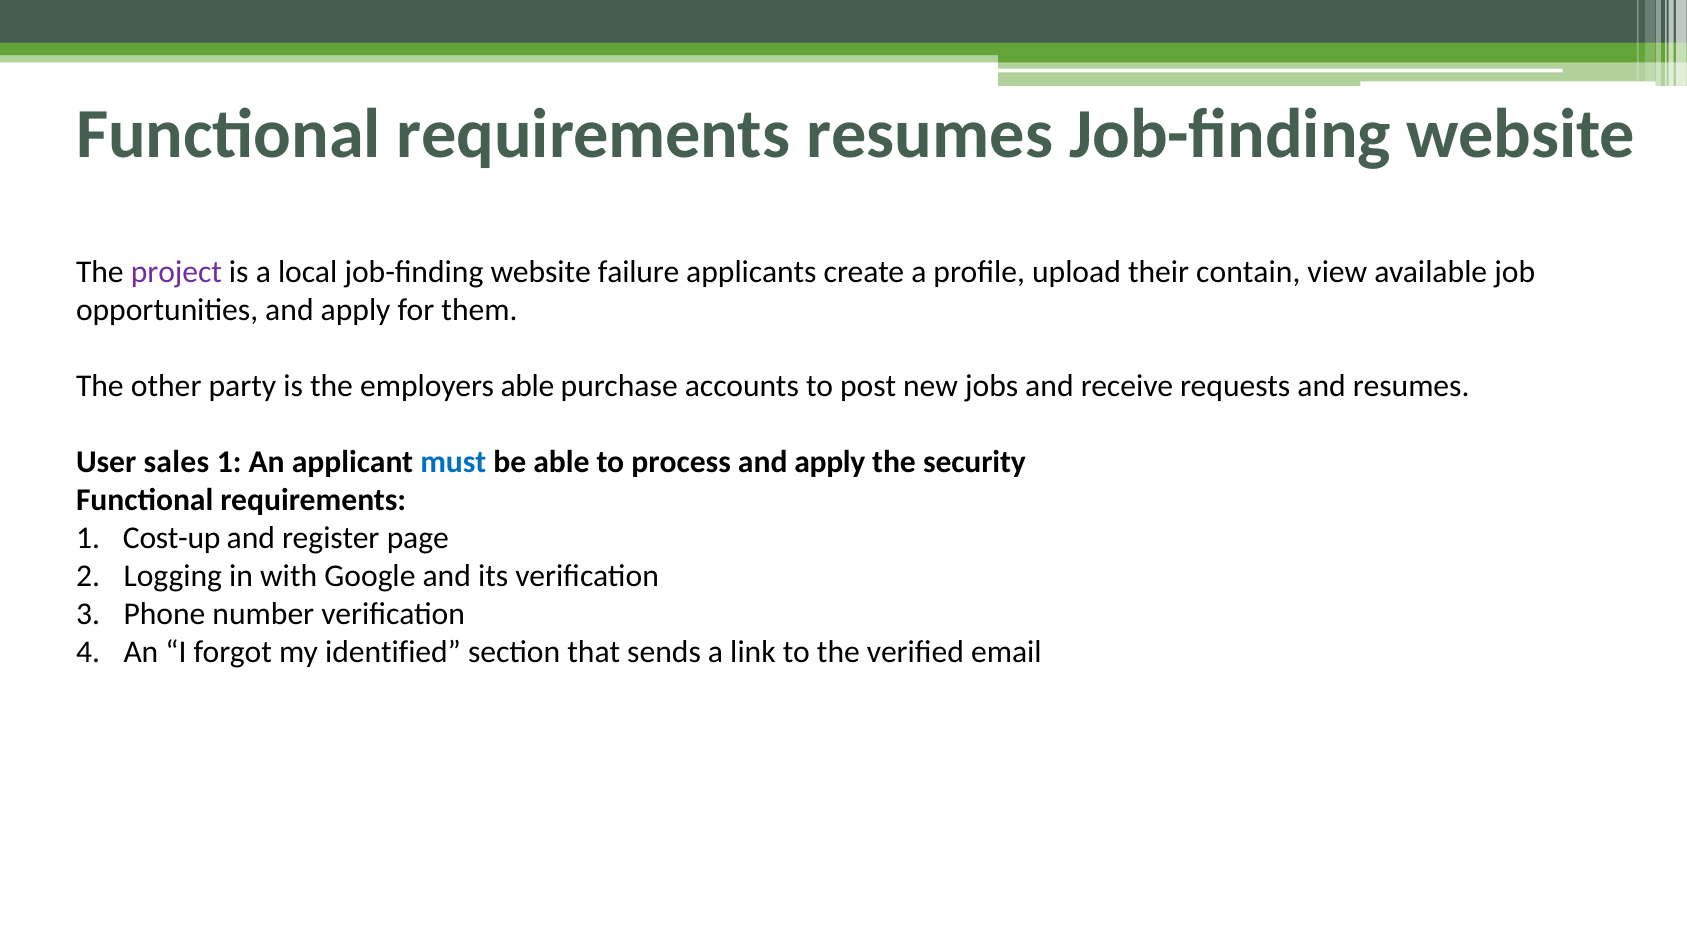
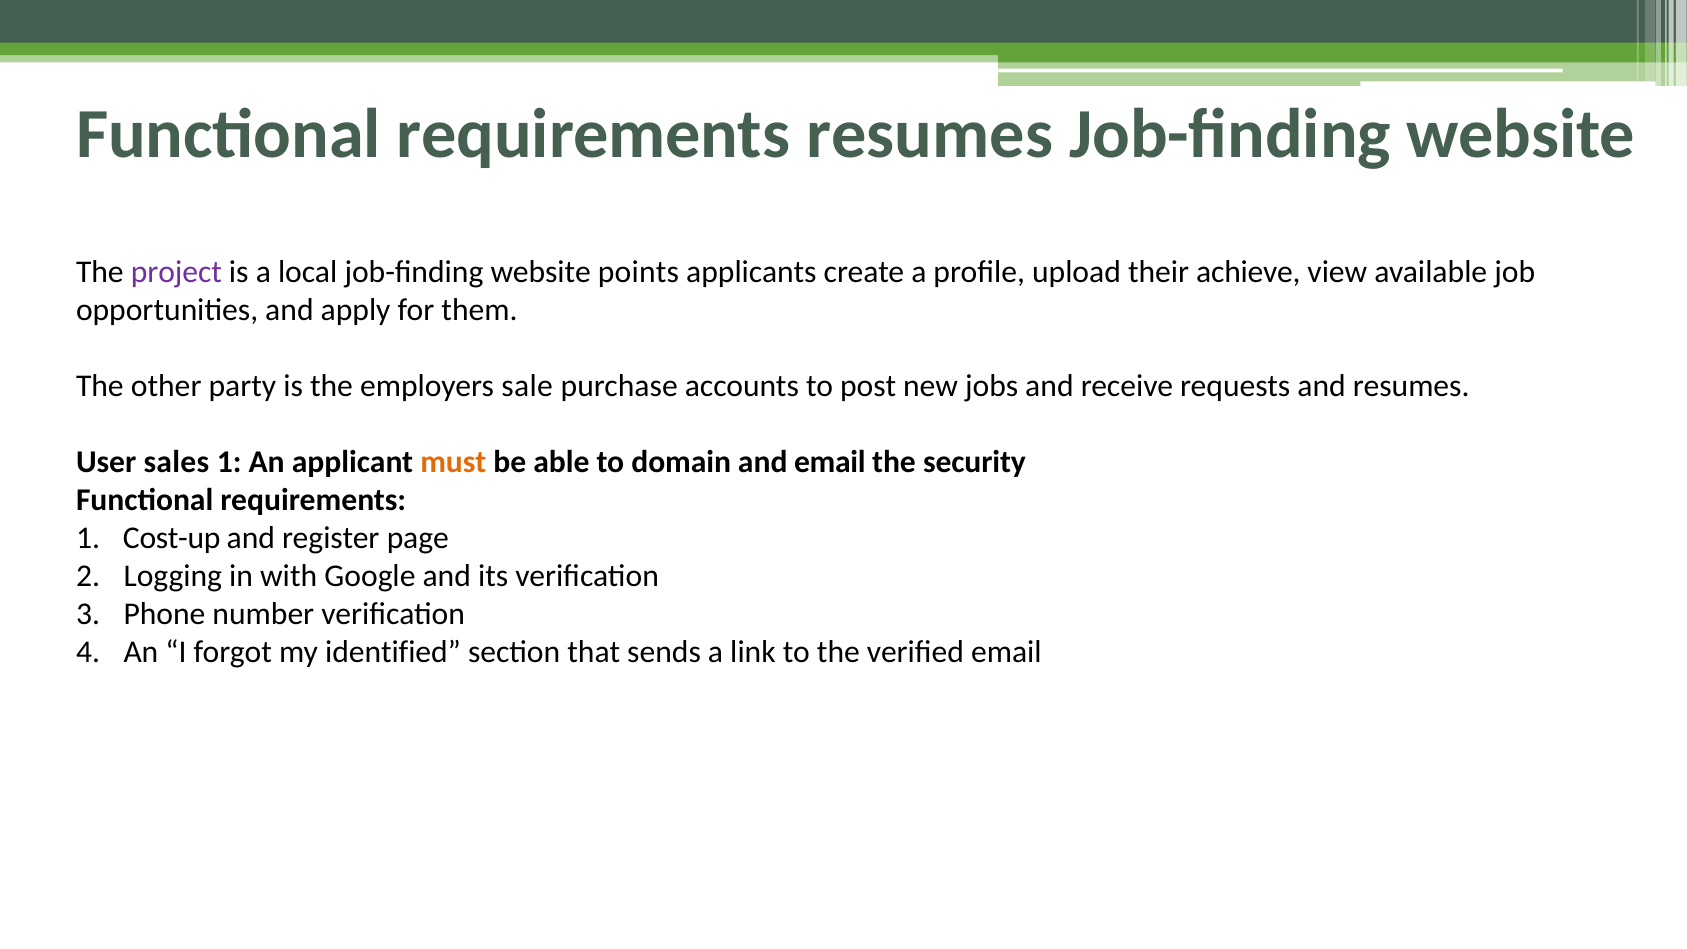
failure: failure -> points
contain: contain -> achieve
employers able: able -> sale
must colour: blue -> orange
process: process -> domain
apply at (830, 462): apply -> email
